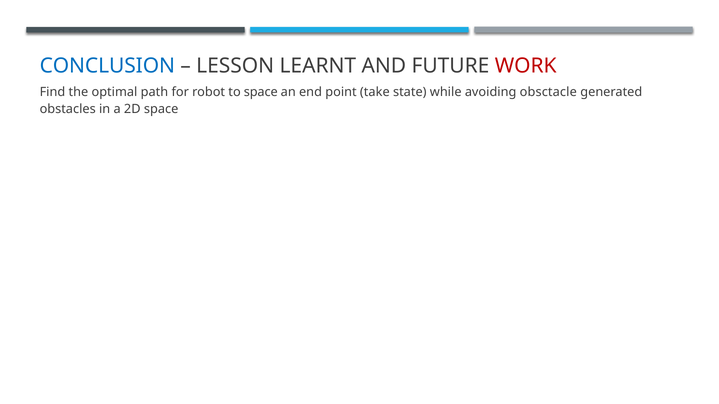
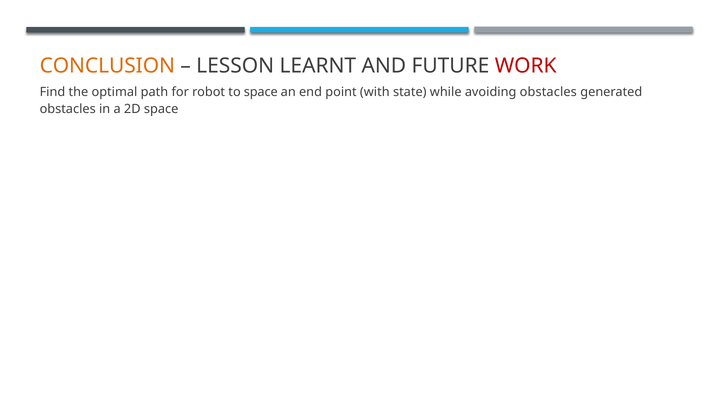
CONCLUSION colour: blue -> orange
take: take -> with
avoiding obsctacle: obsctacle -> obstacles
